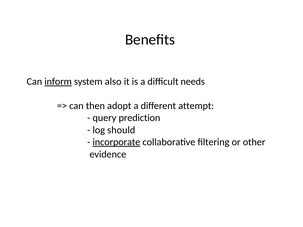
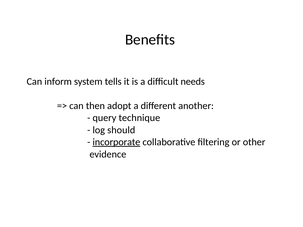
inform underline: present -> none
also: also -> tells
attempt: attempt -> another
prediction: prediction -> technique
